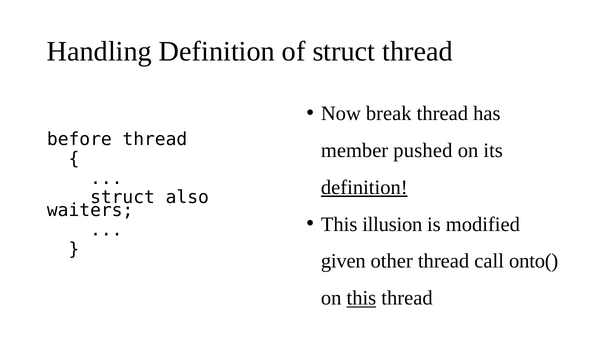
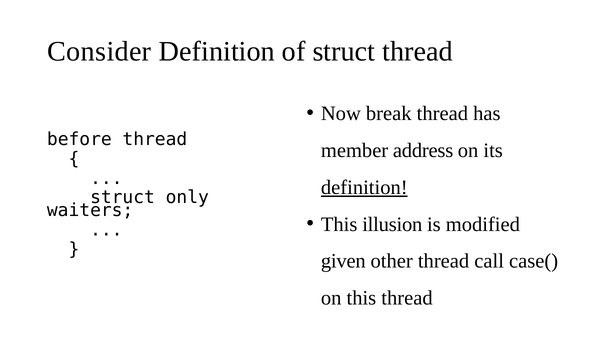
Handling: Handling -> Consider
pushed: pushed -> address
also: also -> only
onto(: onto( -> case(
this at (361, 299) underline: present -> none
